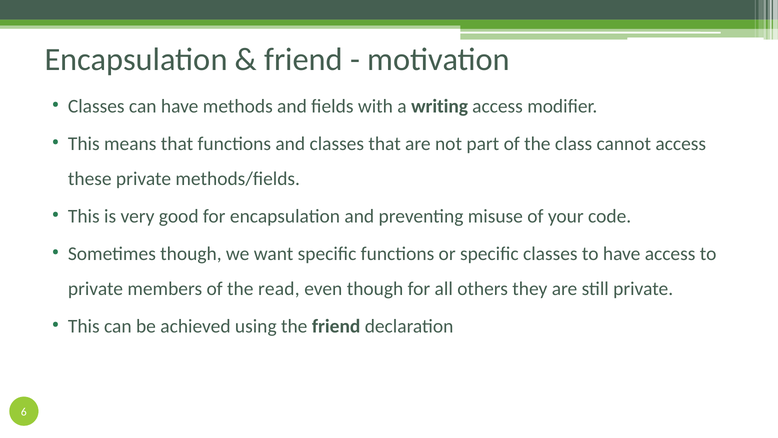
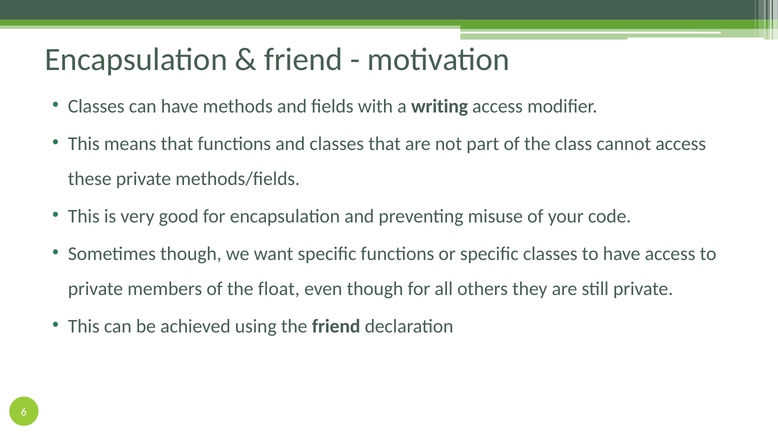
read: read -> float
